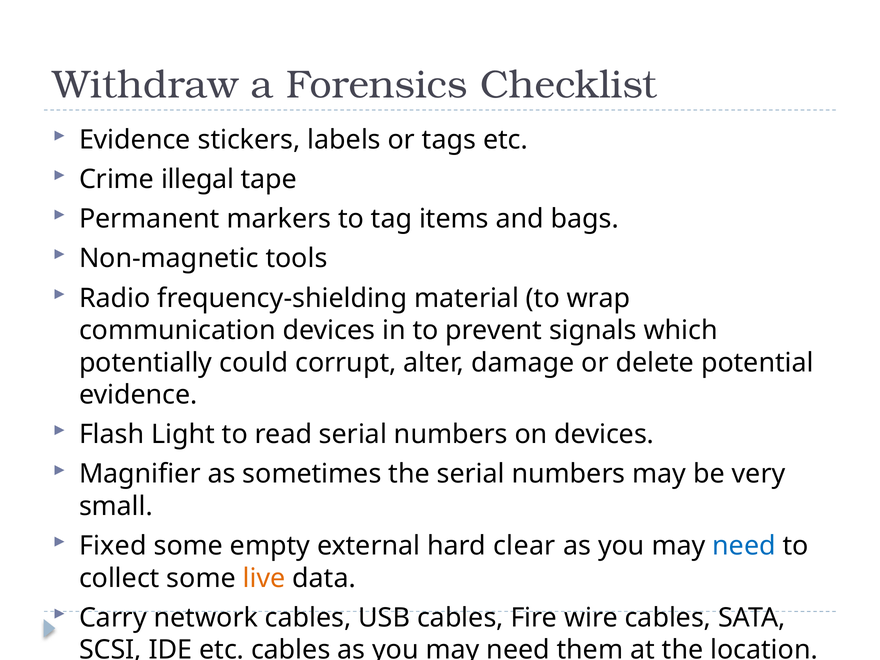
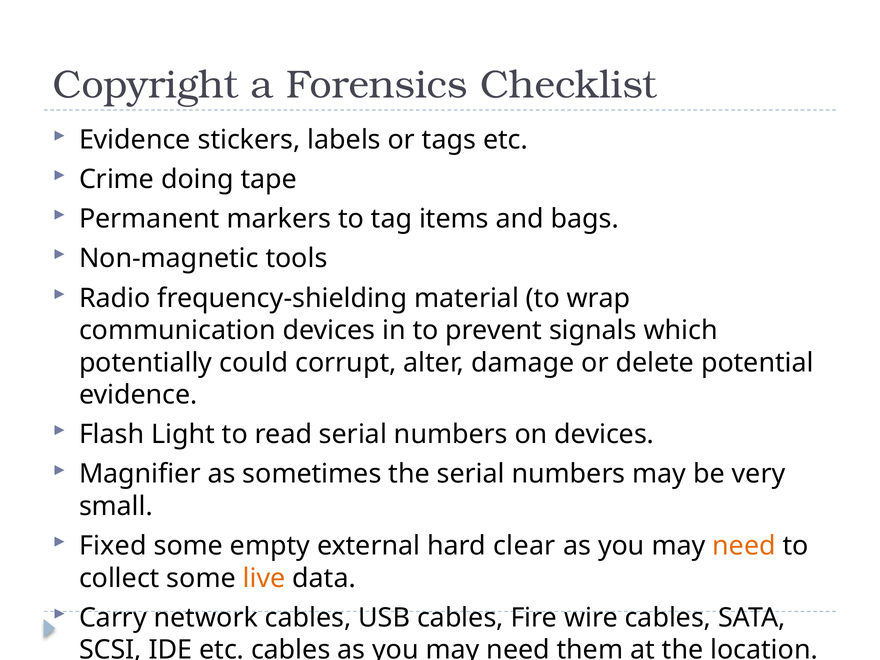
Withdraw: Withdraw -> Copyright
illegal: illegal -> doing
need at (744, 546) colour: blue -> orange
